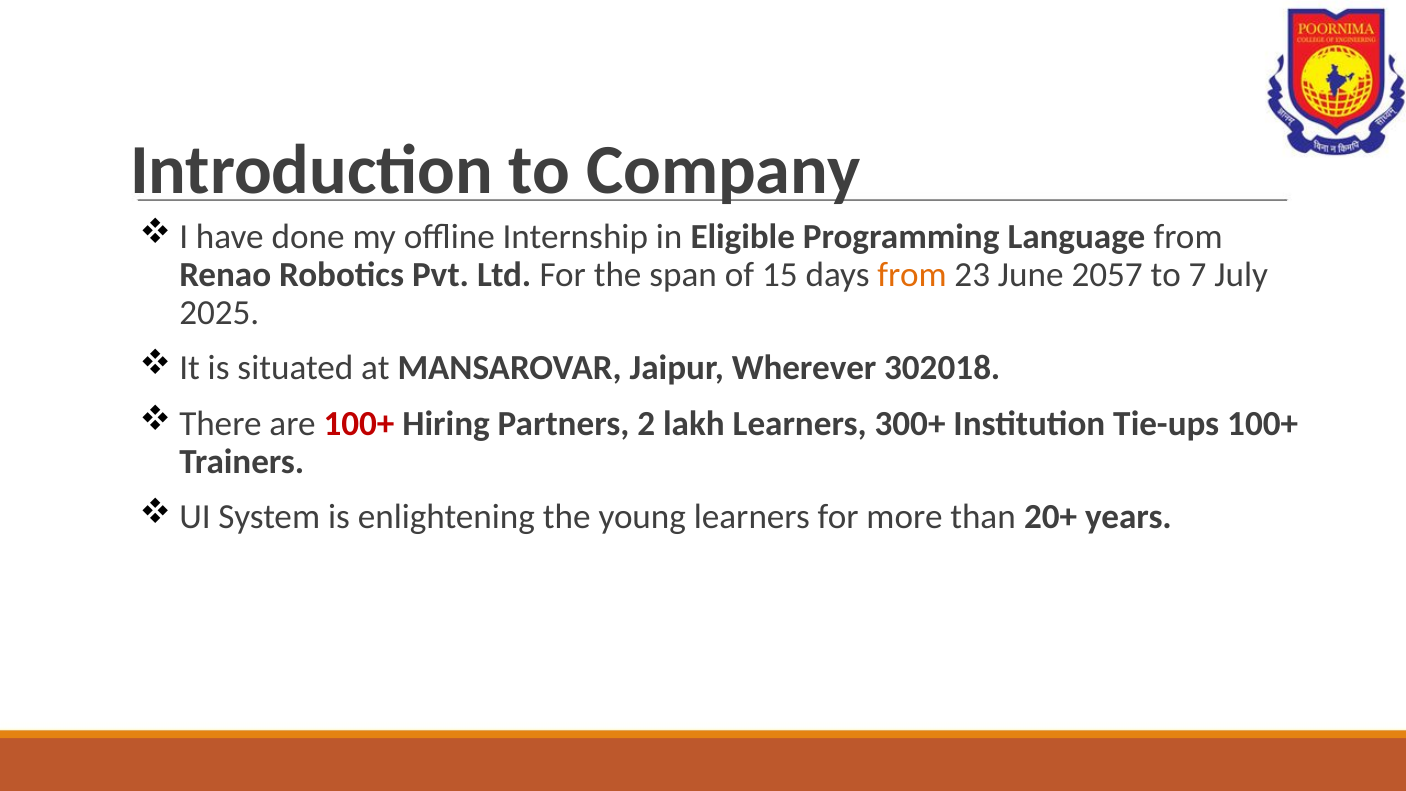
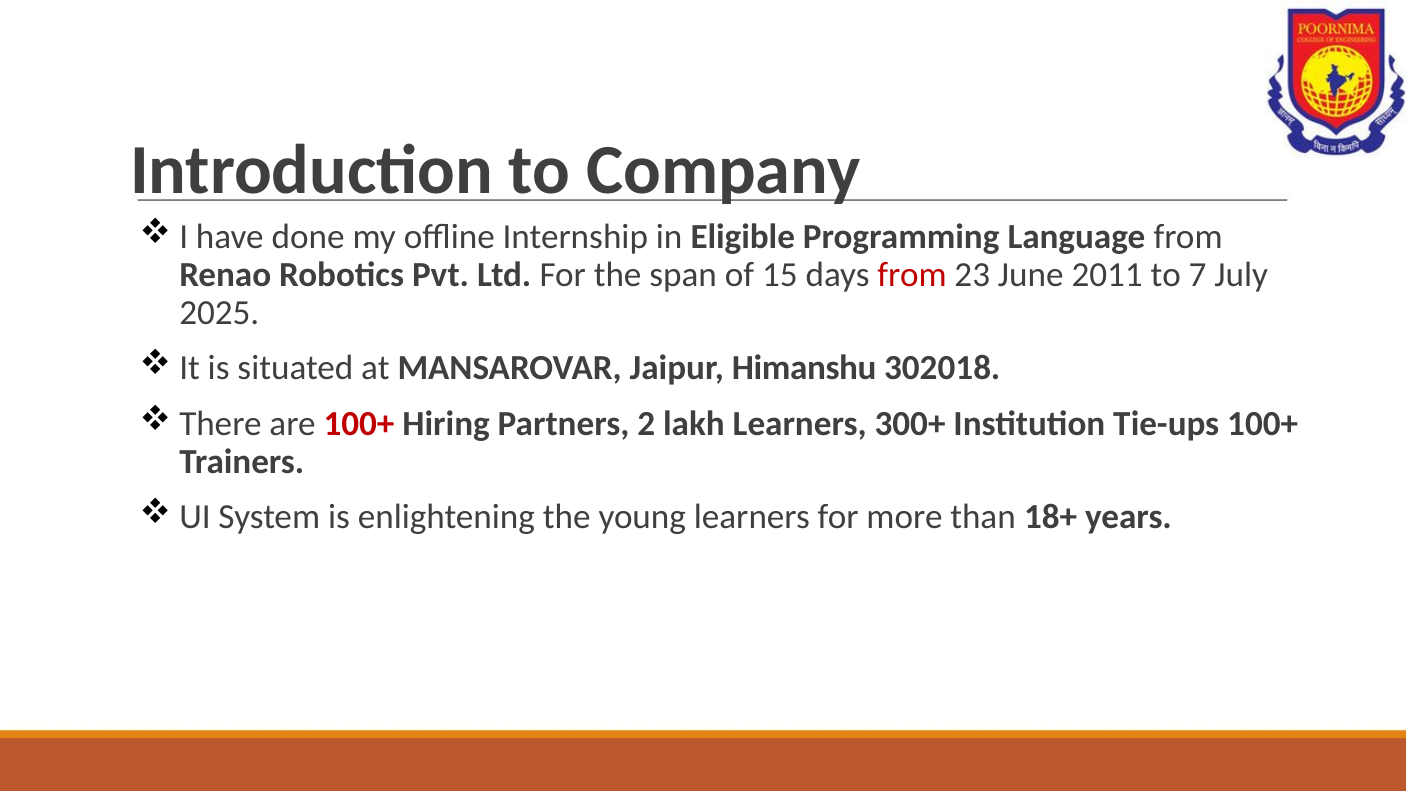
from at (912, 275) colour: orange -> red
2057: 2057 -> 2011
Wherever: Wherever -> Himanshu
20+: 20+ -> 18+
